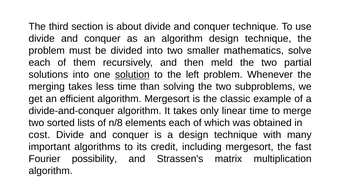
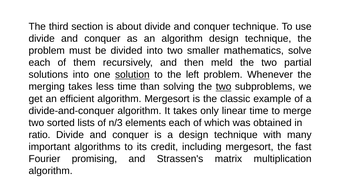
two at (224, 87) underline: none -> present
n/8: n/8 -> n/3
cost: cost -> ratio
possibility: possibility -> promising
